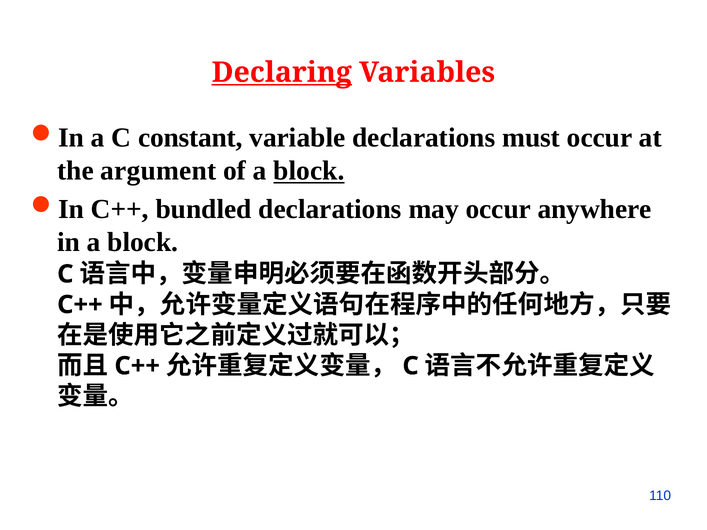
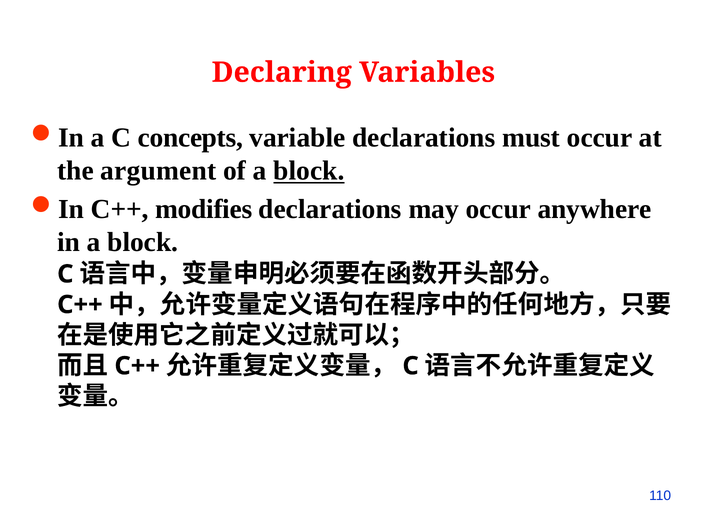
Declaring underline: present -> none
constant: constant -> concepts
bundled: bundled -> modifies
